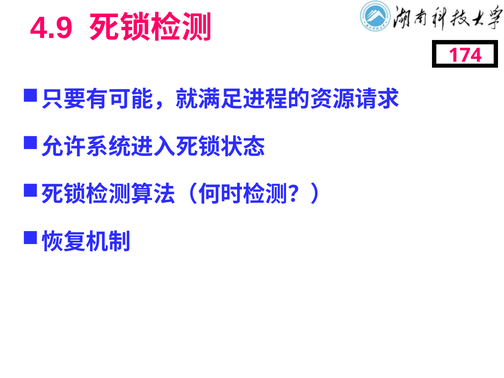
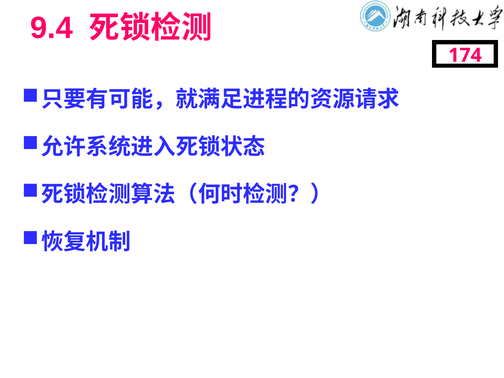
4.9: 4.9 -> 9.4
